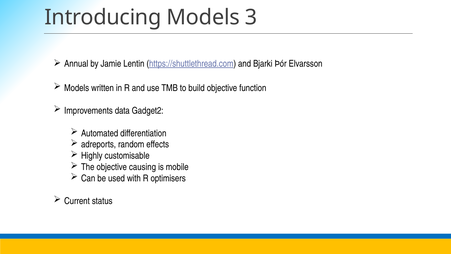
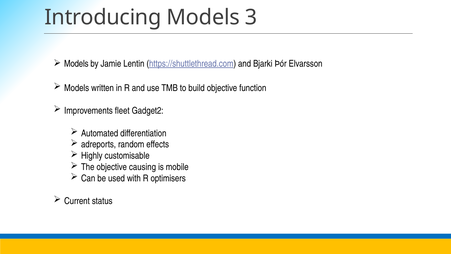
Annual at (76, 64): Annual -> Models
data: data -> fleet
